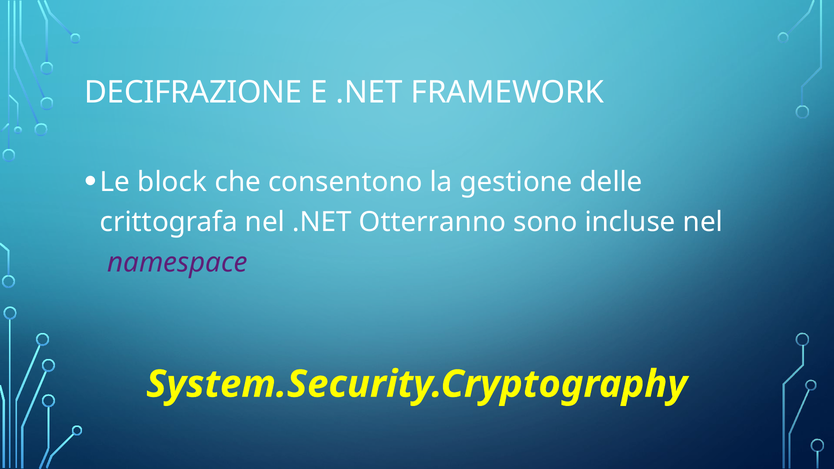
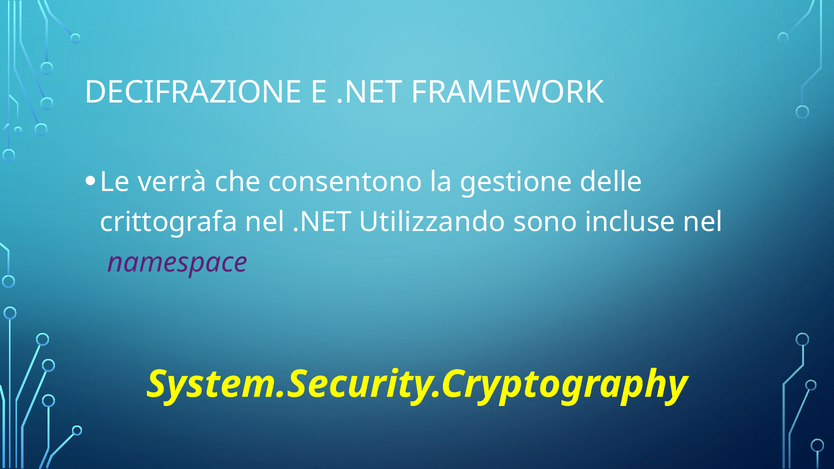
block: block -> verrà
Otterranno: Otterranno -> Utilizzando
